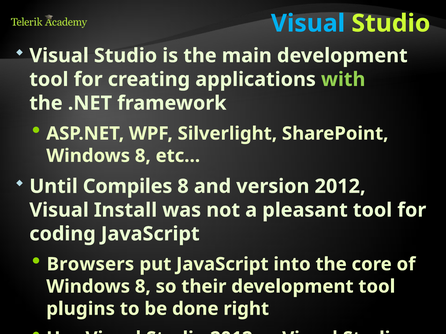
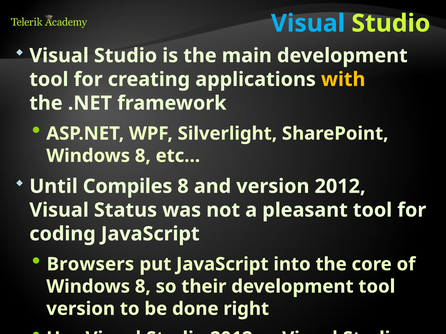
with colour: light green -> yellow
Install: Install -> Status
plugins at (81, 309): plugins -> version
